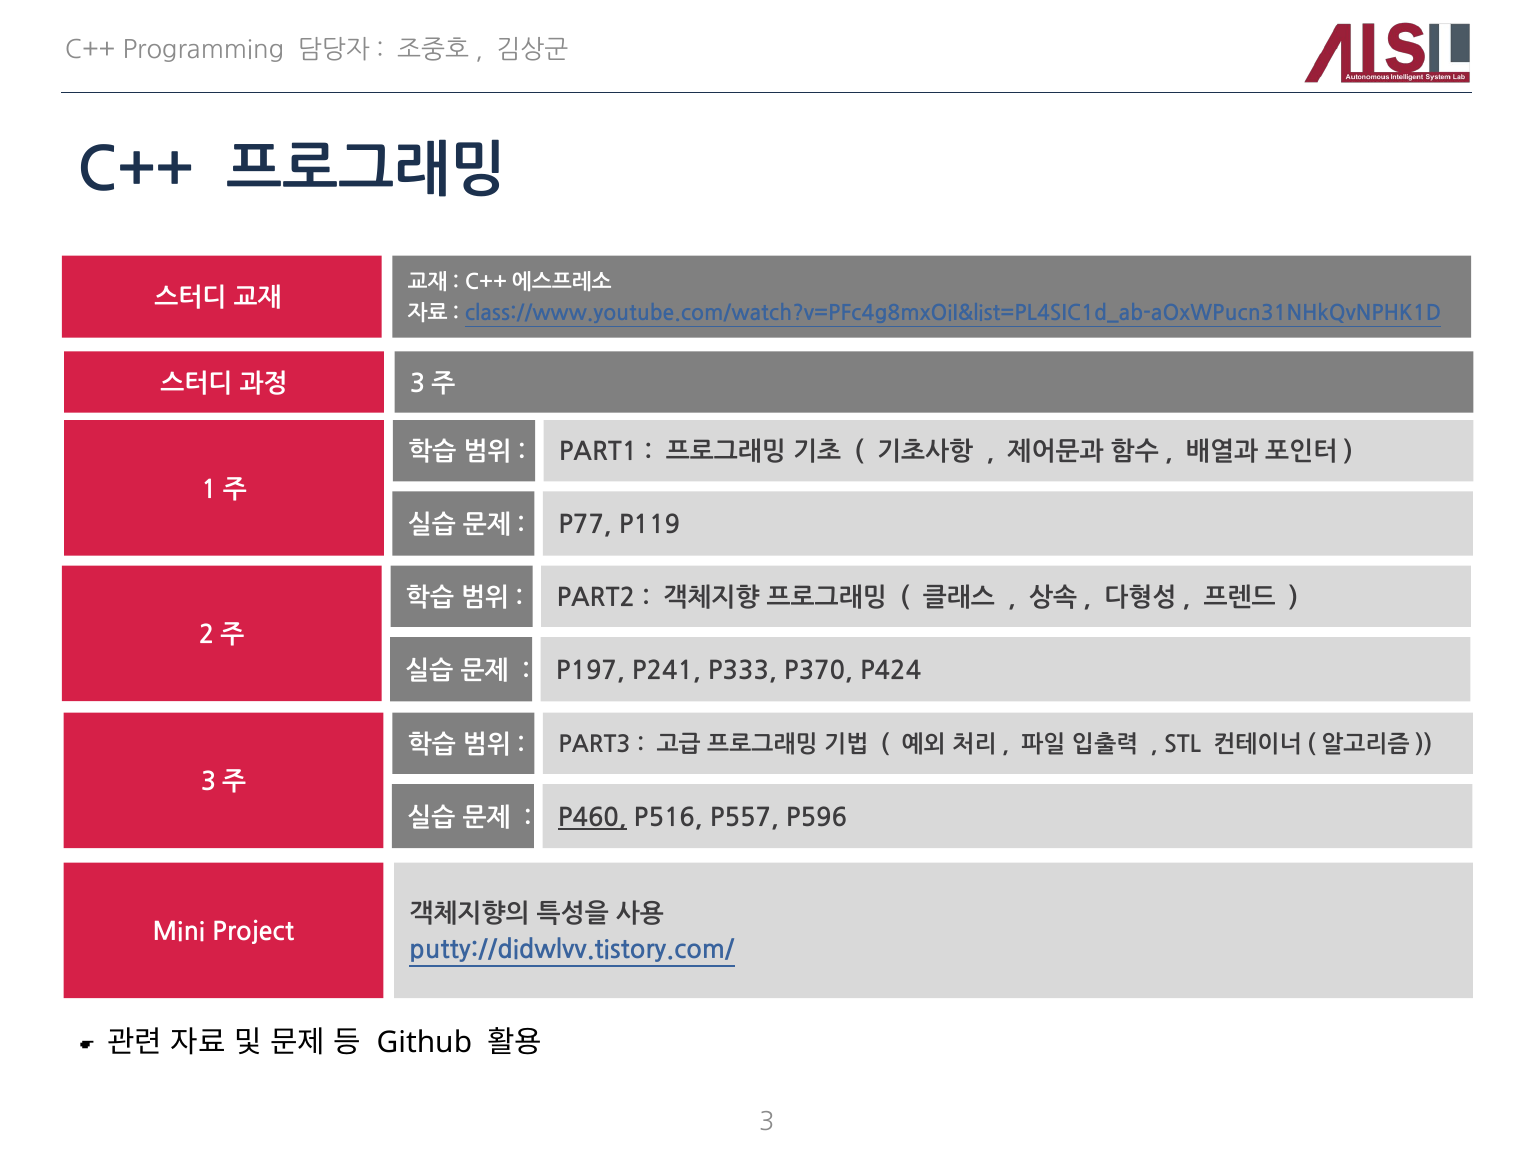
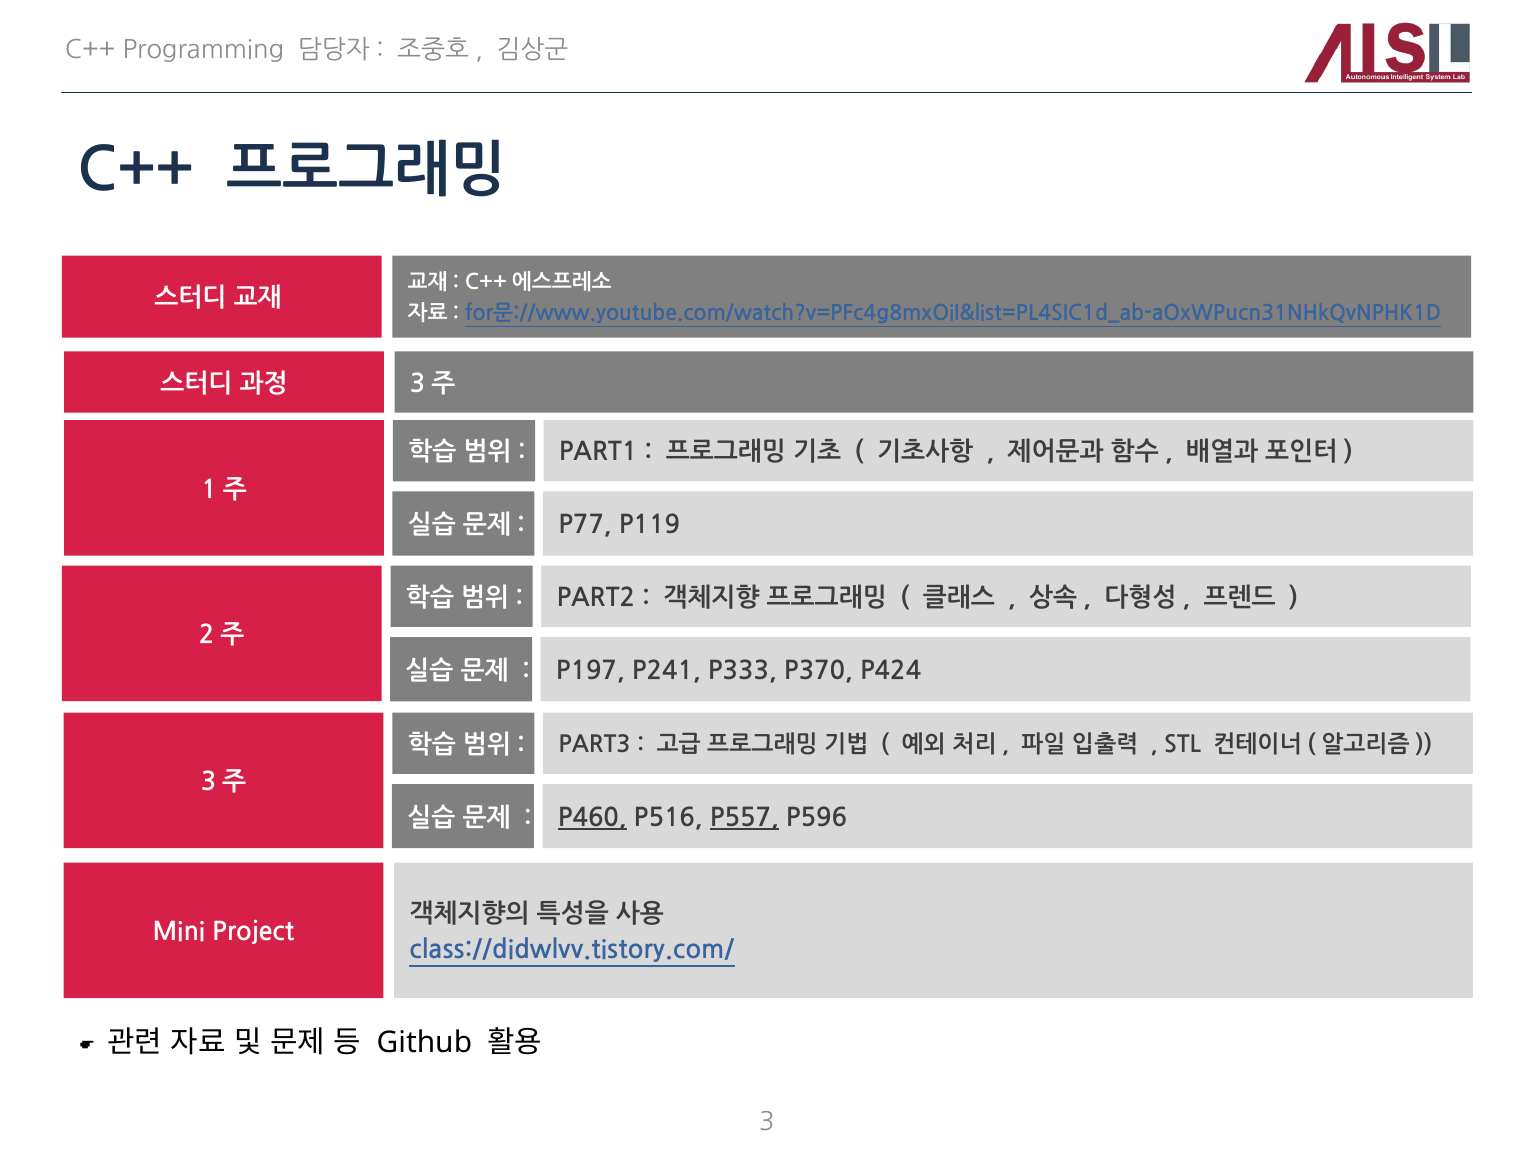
class://www.youtube.com/watch?v=PFc4g8mxOiI&list=PL4SIC1d_ab-aOxWPucn31NHkQvNPHK1D: class://www.youtube.com/watch?v=PFc4g8mxOiI&list=PL4SIC1d_ab-aOxWPucn31NHkQvNPHK1D -> for문://www.youtube.com/watch?v=PFc4g8mxOiI&list=PL4SIC1d_ab-aOxWPucn31NHkQvNPHK1D
P557 underline: none -> present
putty://didwlvv.tistory.com/: putty://didwlvv.tistory.com/ -> class://didwlvv.tistory.com/
